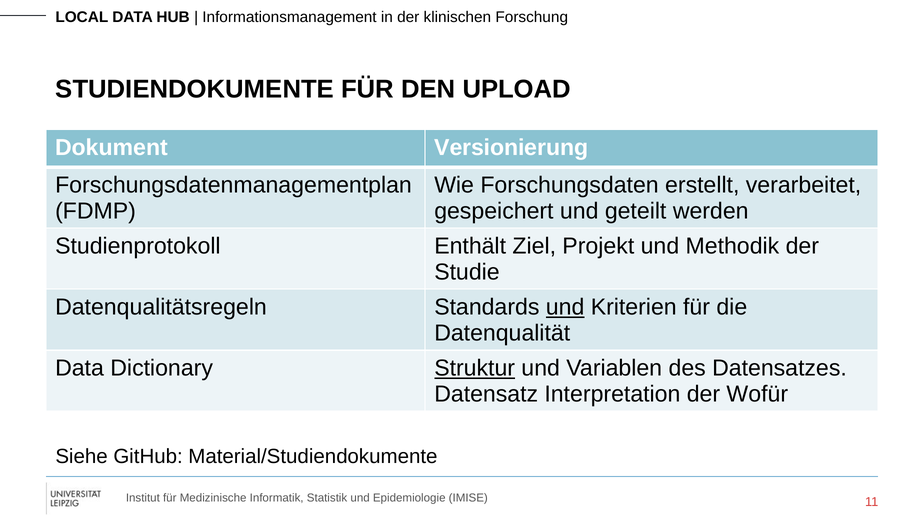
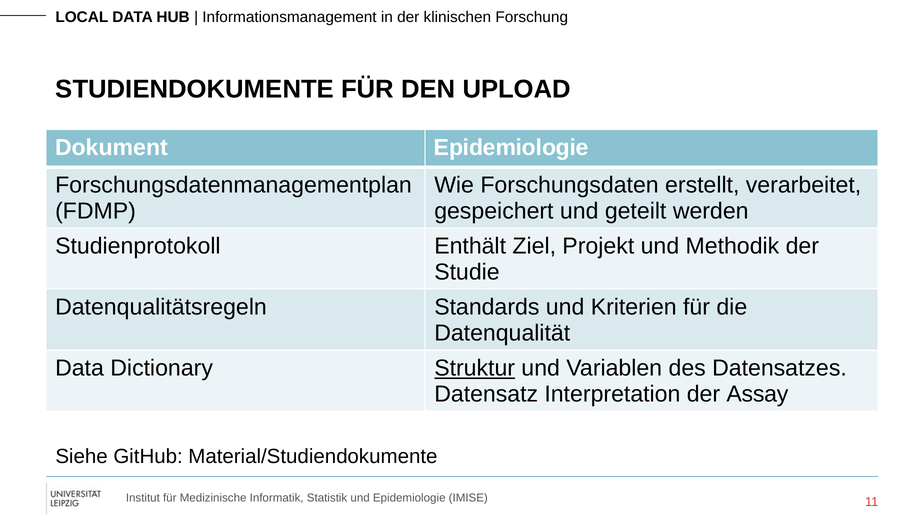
Dokument Versionierung: Versionierung -> Epidemiologie
und at (565, 307) underline: present -> none
Wofür: Wofür -> Assay
